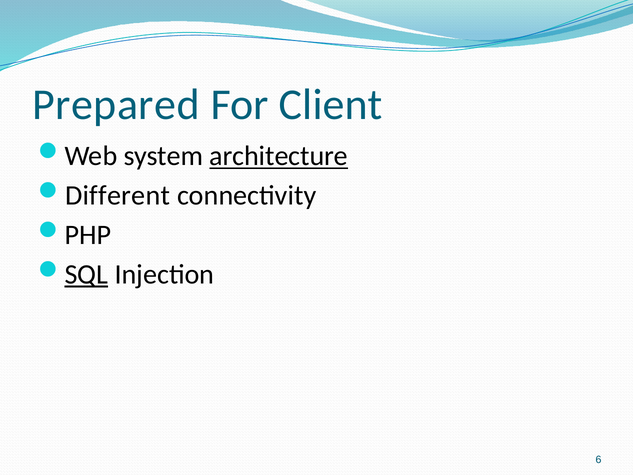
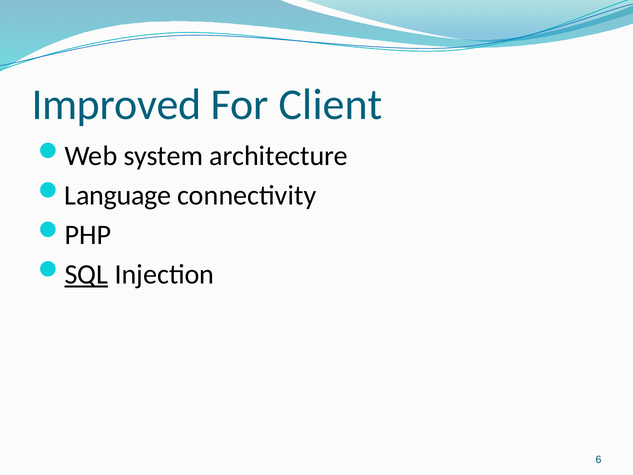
Prepared: Prepared -> Improved
architecture underline: present -> none
Different: Different -> Language
